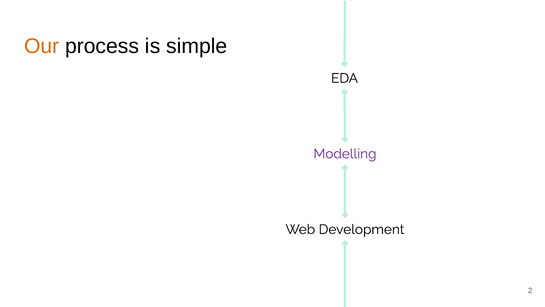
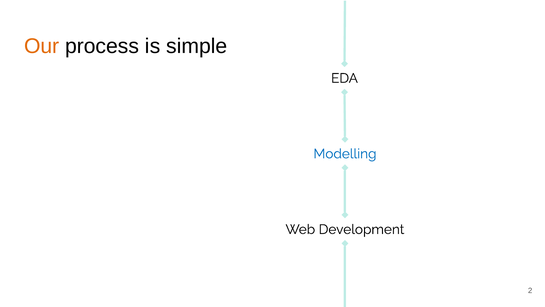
Modelling colour: purple -> blue
